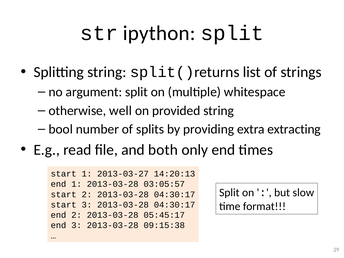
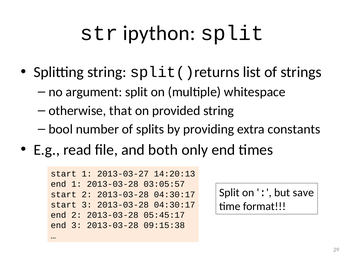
well: well -> that
extracting: extracting -> constants
slow: slow -> save
